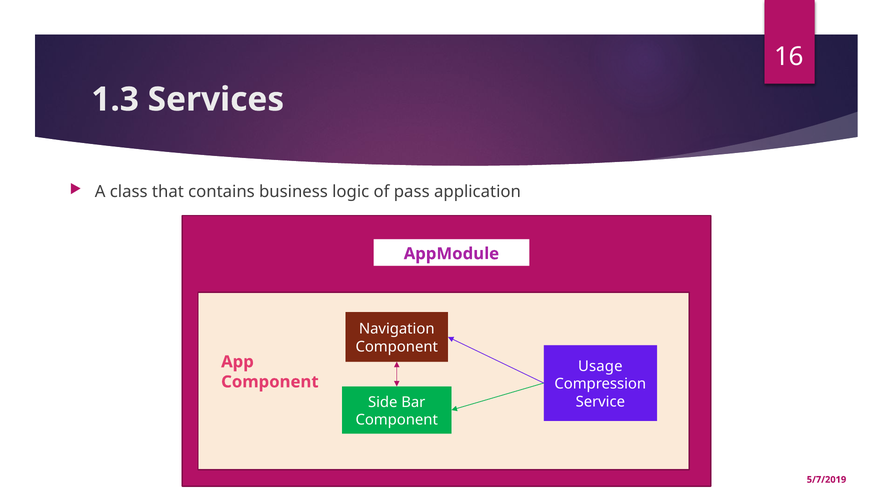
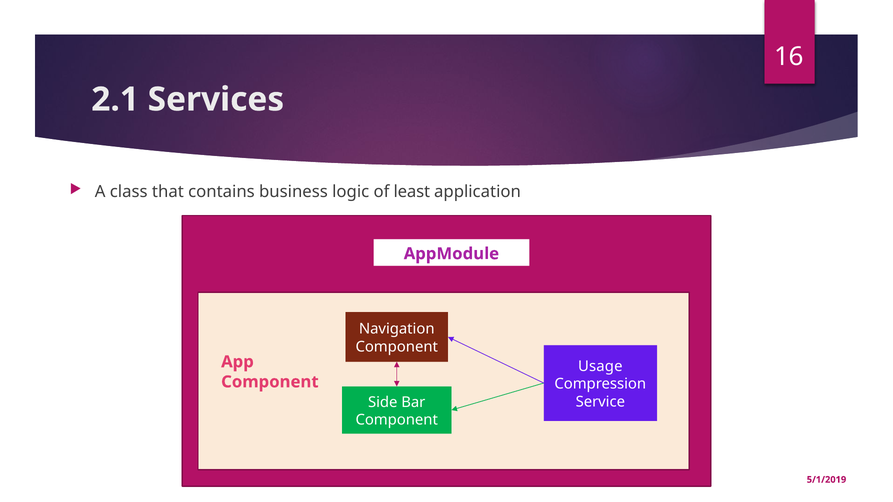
1.3: 1.3 -> 2.1
pass: pass -> least
5/7/2019: 5/7/2019 -> 5/1/2019
